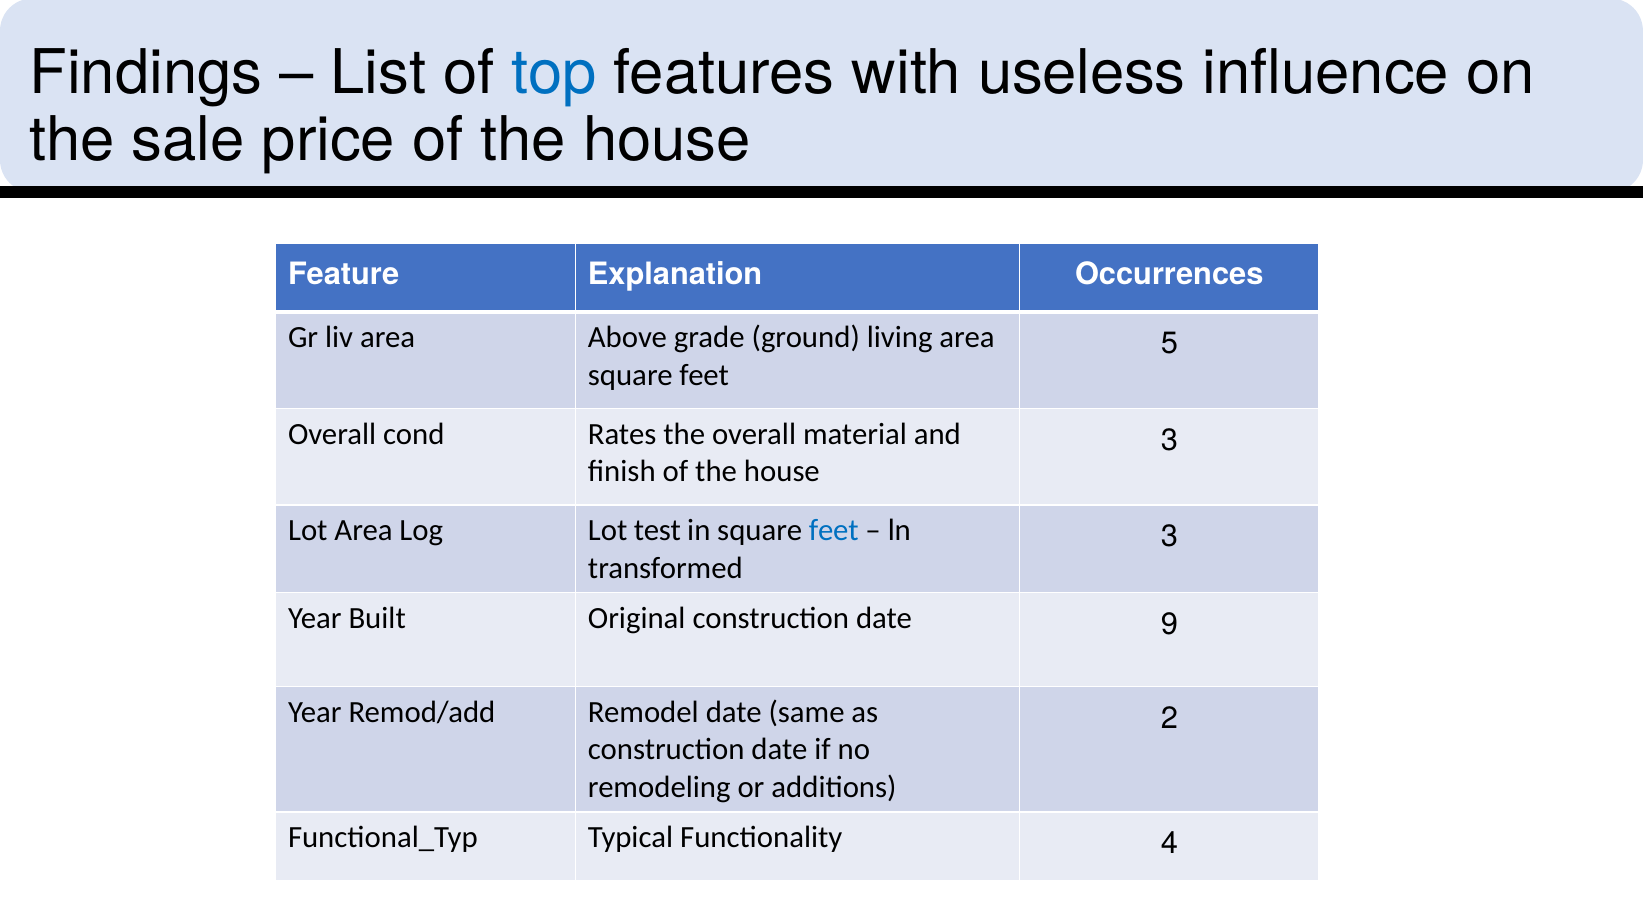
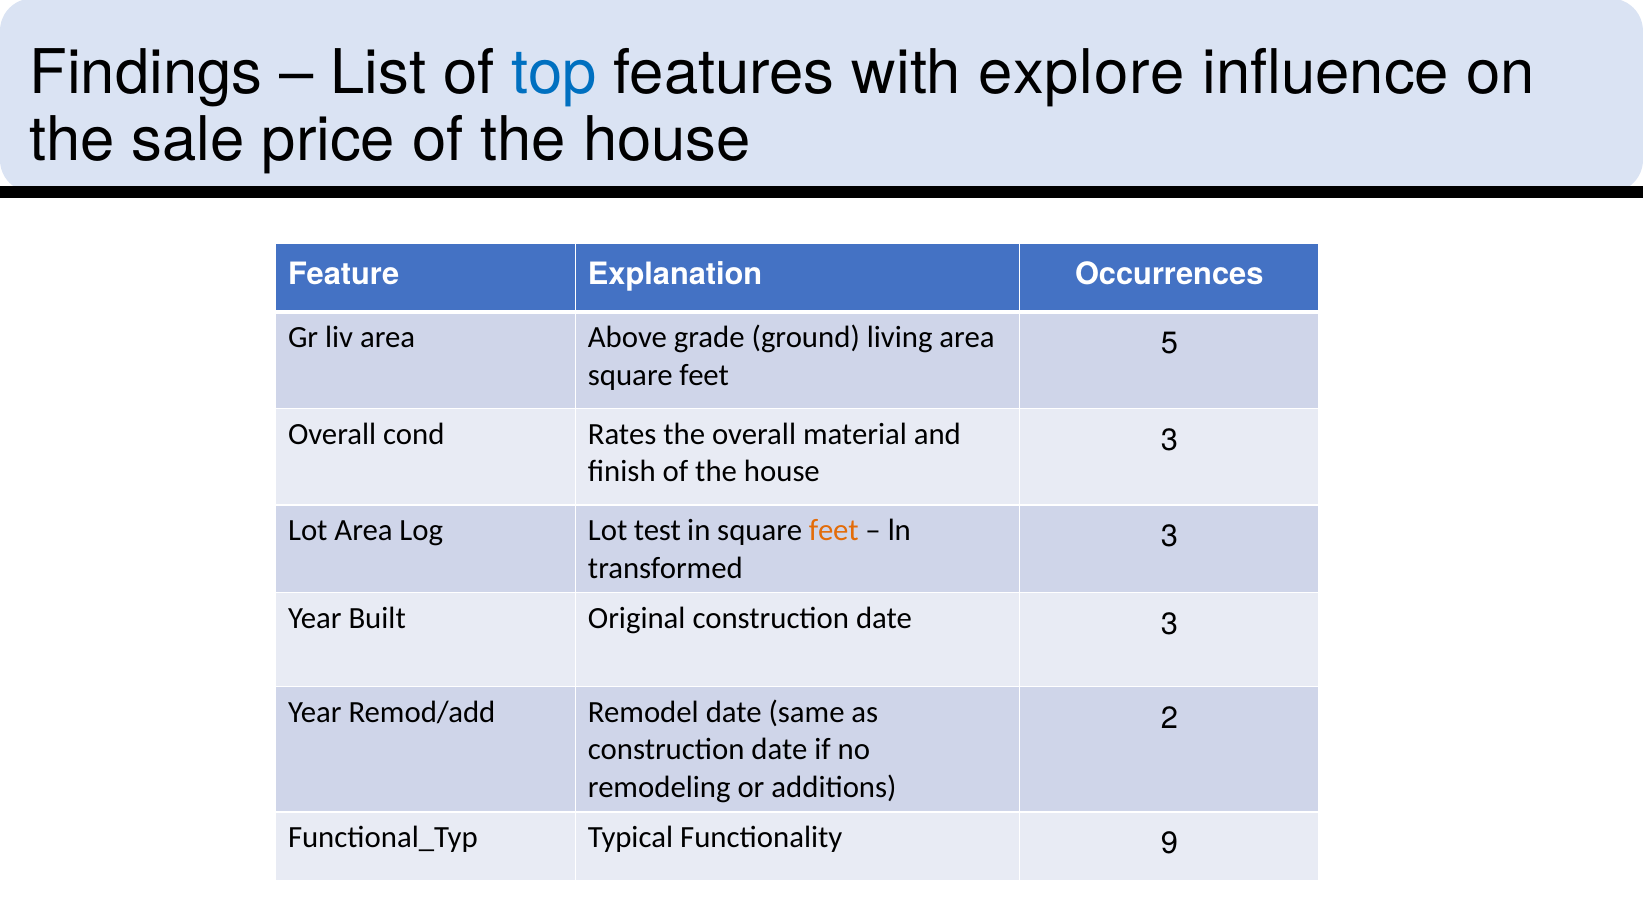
useless: useless -> explore
feet at (834, 531) colour: blue -> orange
date 9: 9 -> 3
4: 4 -> 9
